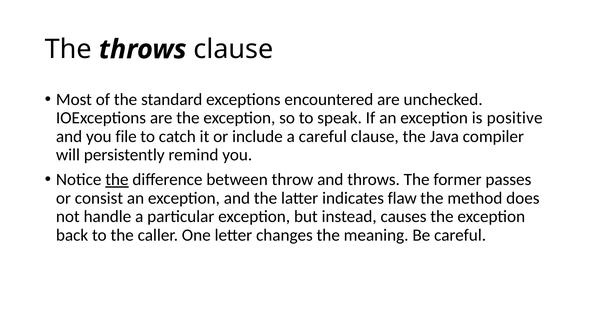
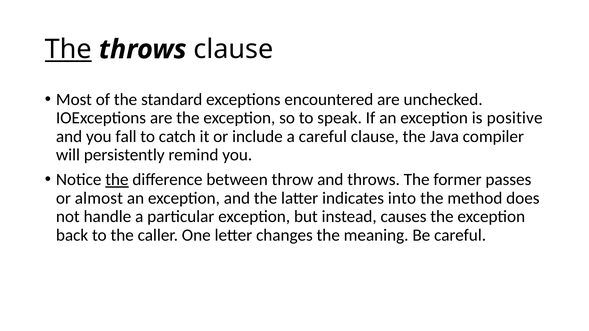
The at (68, 49) underline: none -> present
file: file -> fall
consist: consist -> almost
flaw: flaw -> into
